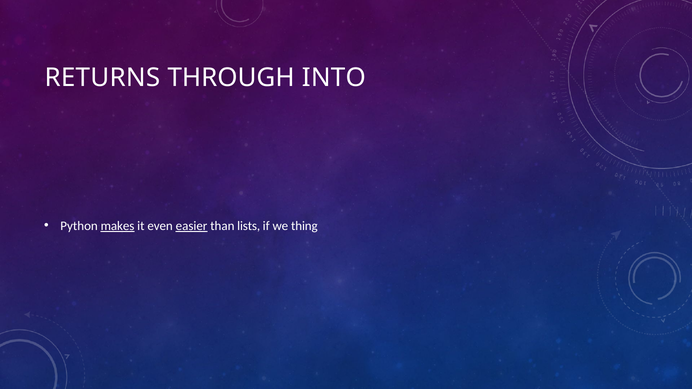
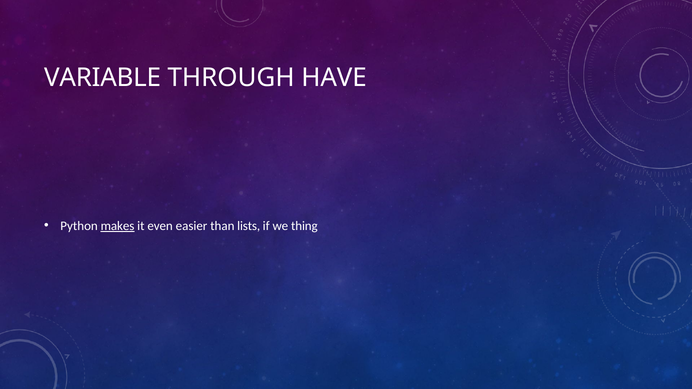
RETURNS: RETURNS -> VARIABLE
INTO: INTO -> HAVE
easier underline: present -> none
